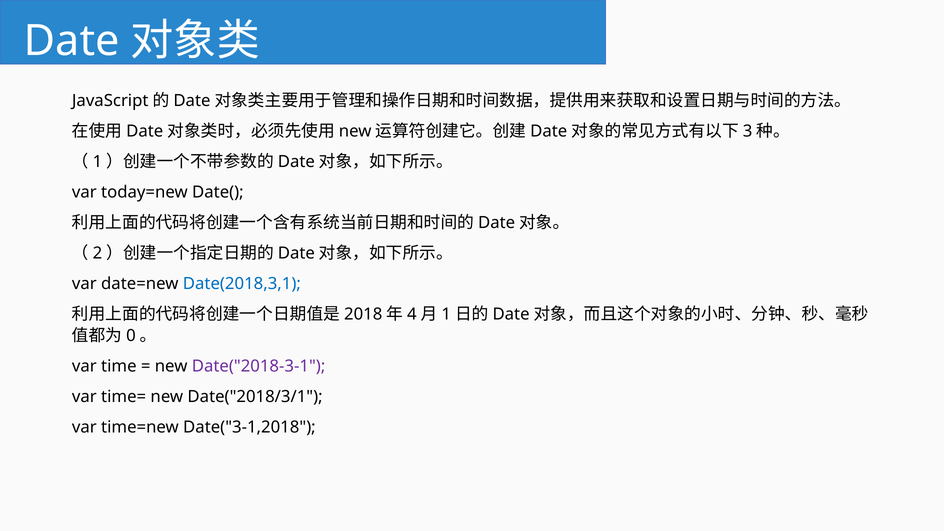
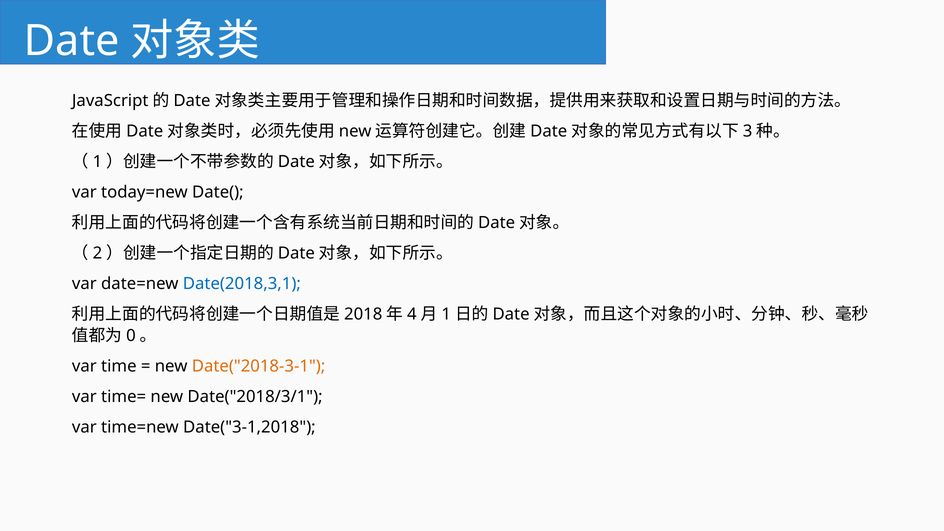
Date("2018-3-1 colour: purple -> orange
